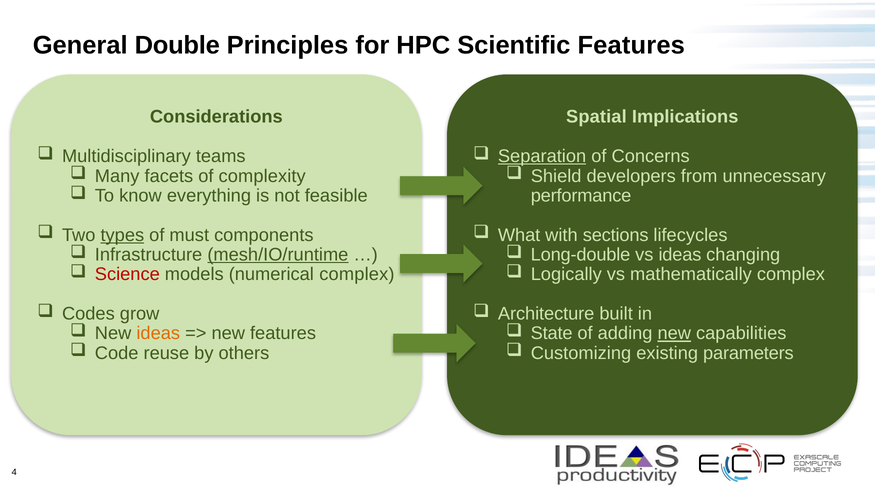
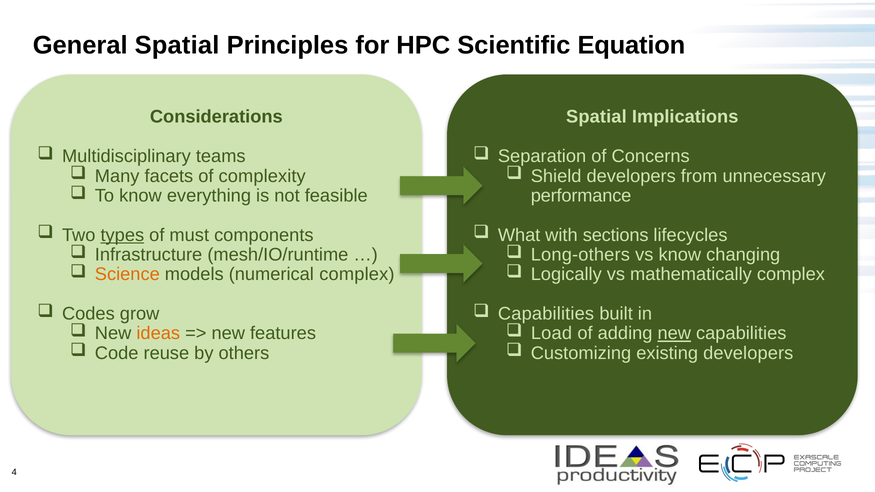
General Double: Double -> Spatial
Scientific Features: Features -> Equation
Separation underline: present -> none
mesh/IO/runtime underline: present -> none
Long-double: Long-double -> Long-others
vs ideas: ideas -> know
Science colour: red -> orange
Architecture at (546, 314): Architecture -> Capabilities
State: State -> Load
existing parameters: parameters -> developers
